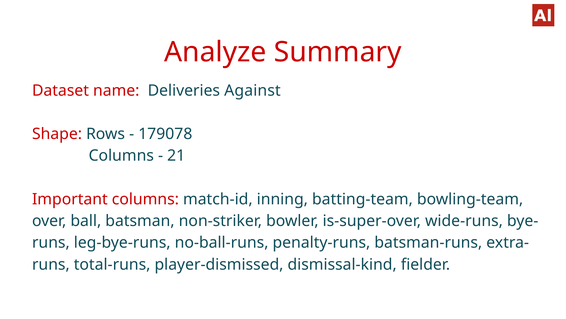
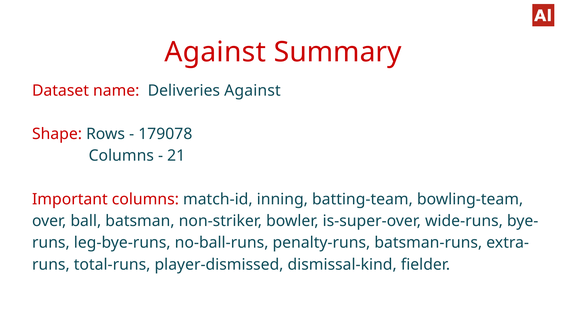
Analyze at (215, 52): Analyze -> Against
